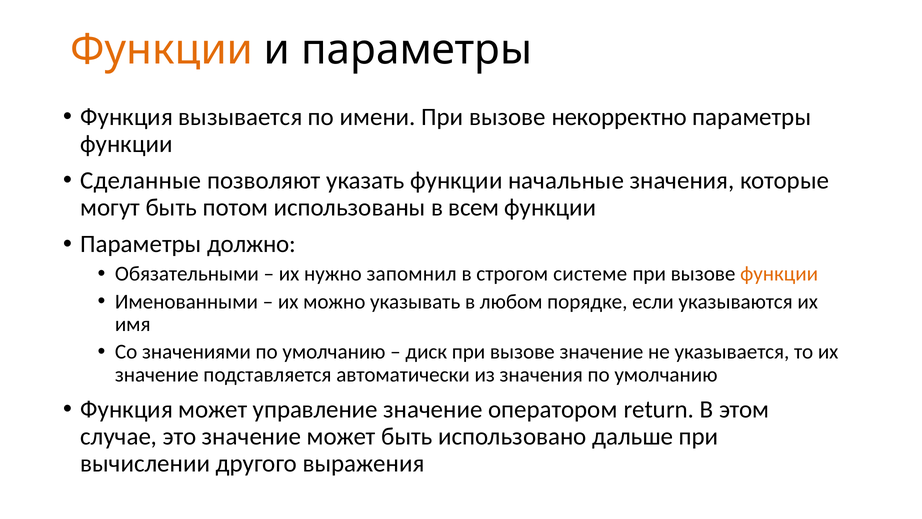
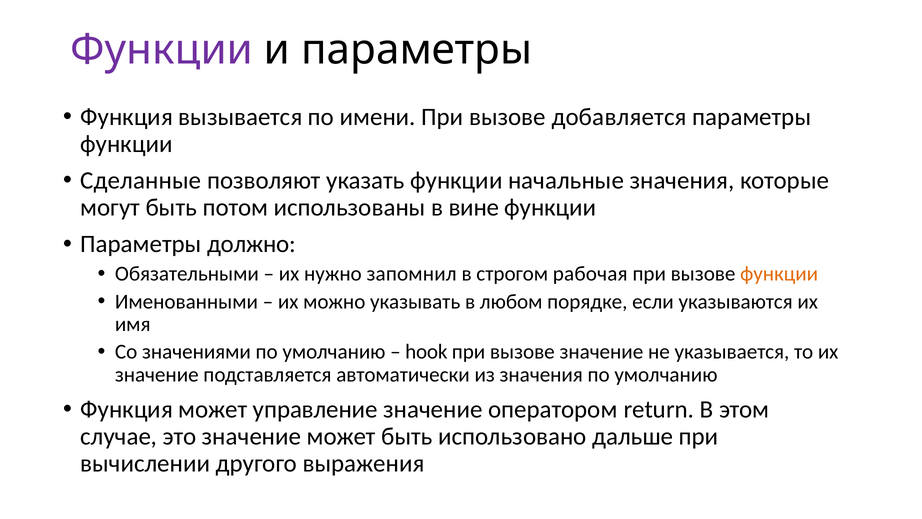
Функции at (162, 50) colour: orange -> purple
некорректно: некорректно -> добавляется
всем: всем -> вине
системе: системе -> рабочая
диск: диск -> hook
